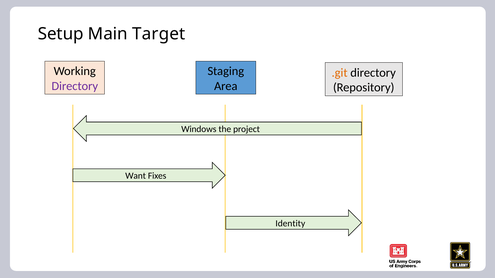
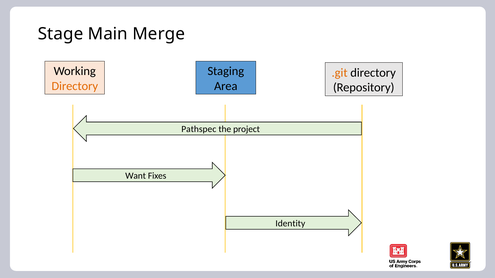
Setup: Setup -> Stage
Target: Target -> Merge
Directory at (75, 86) colour: purple -> orange
Windows: Windows -> Pathspec
